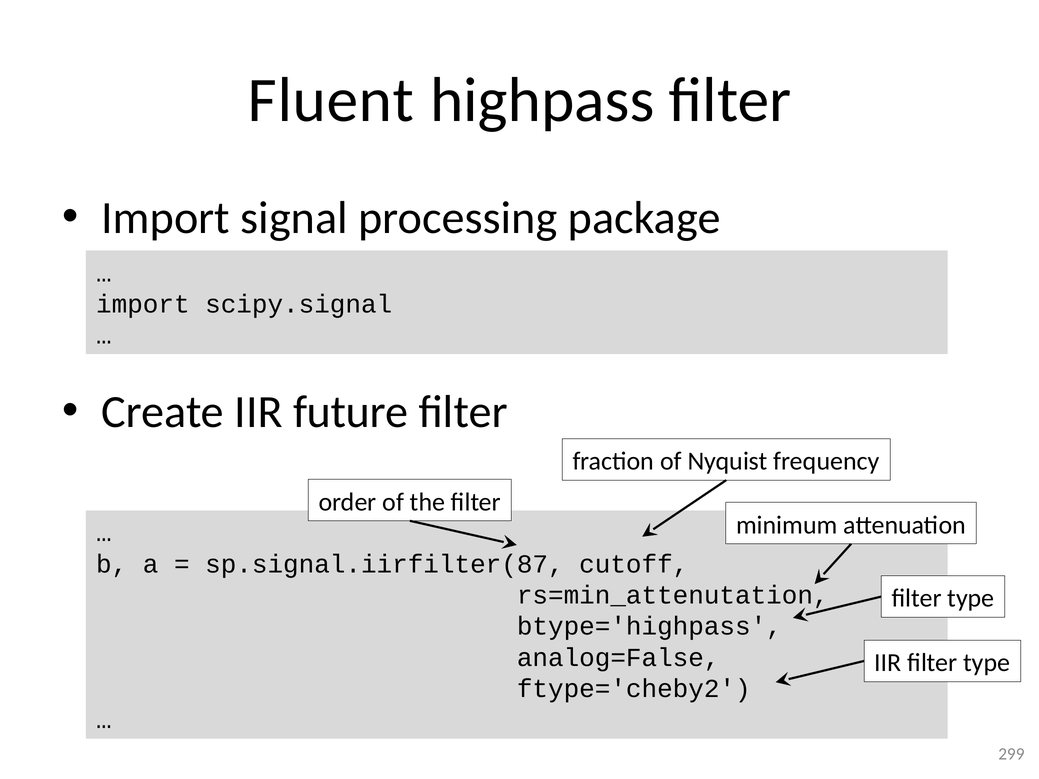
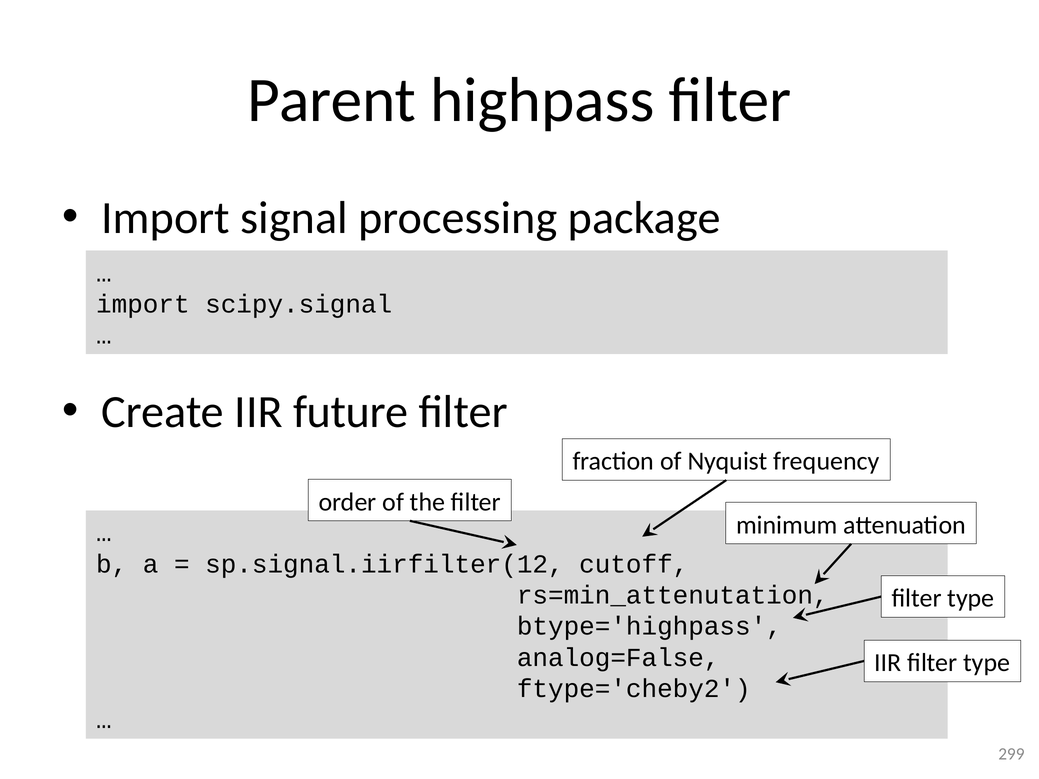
Fluent: Fluent -> Parent
sp.signal.iirfilter(87: sp.signal.iirfilter(87 -> sp.signal.iirfilter(12
